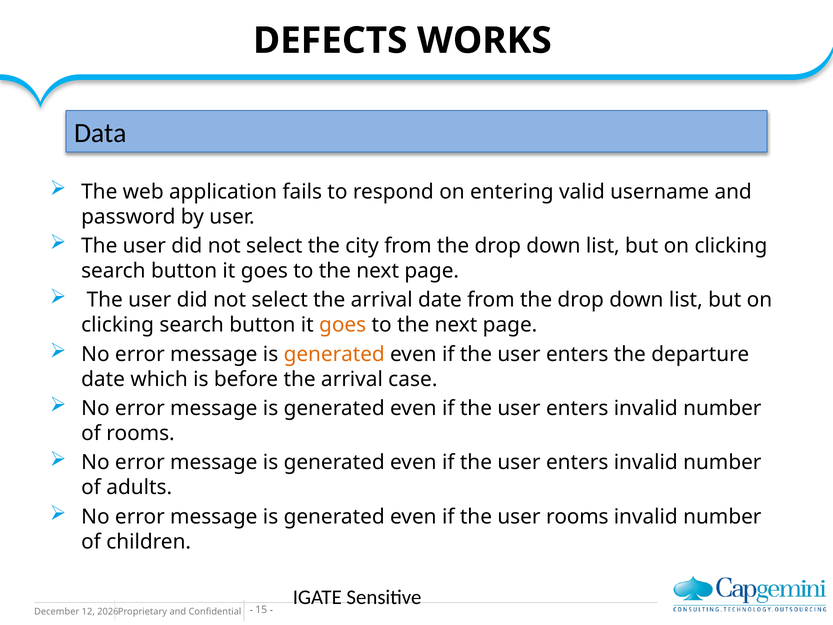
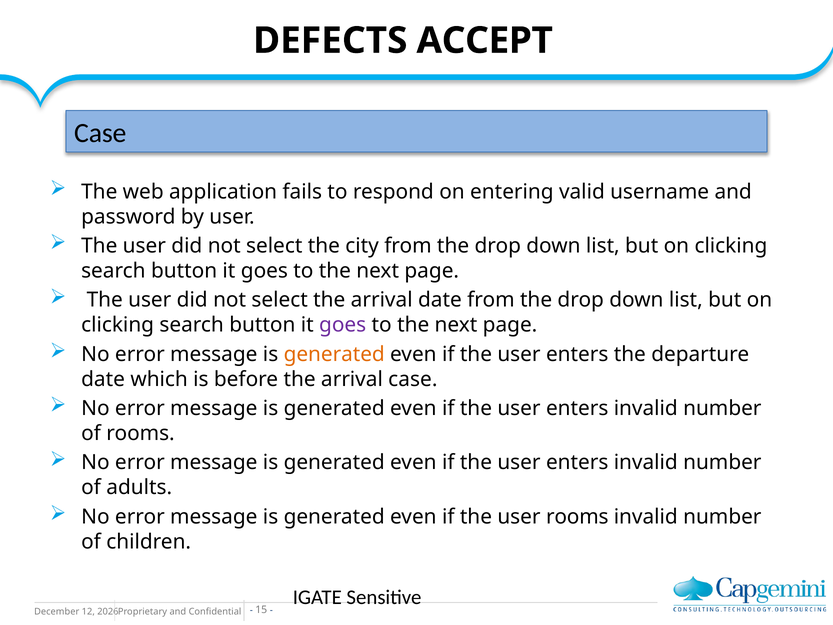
WORKS: WORKS -> ACCEPT
Data at (100, 133): Data -> Case
goes at (343, 325) colour: orange -> purple
